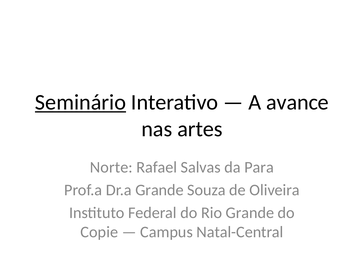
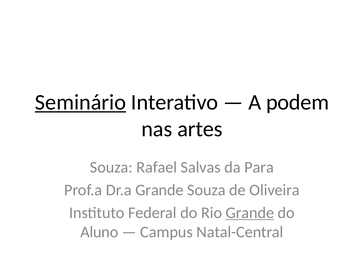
avance: avance -> podem
Norte at (111, 167): Norte -> Souza
Grande at (250, 213) underline: none -> present
Copie: Copie -> Aluno
